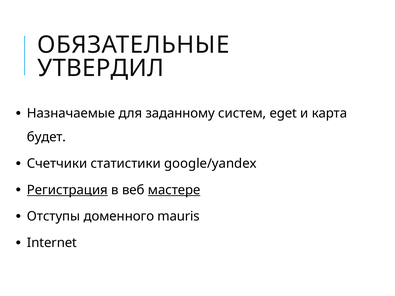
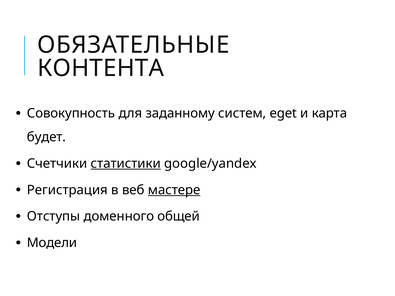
УТВЕРДИЛ: УТВЕРДИЛ -> КОНТЕНТА
Назначаемые: Назначаемые -> Совокупность
статистики underline: none -> present
Регистрация underline: present -> none
mauris: mauris -> общей
Internet: Internet -> Модели
